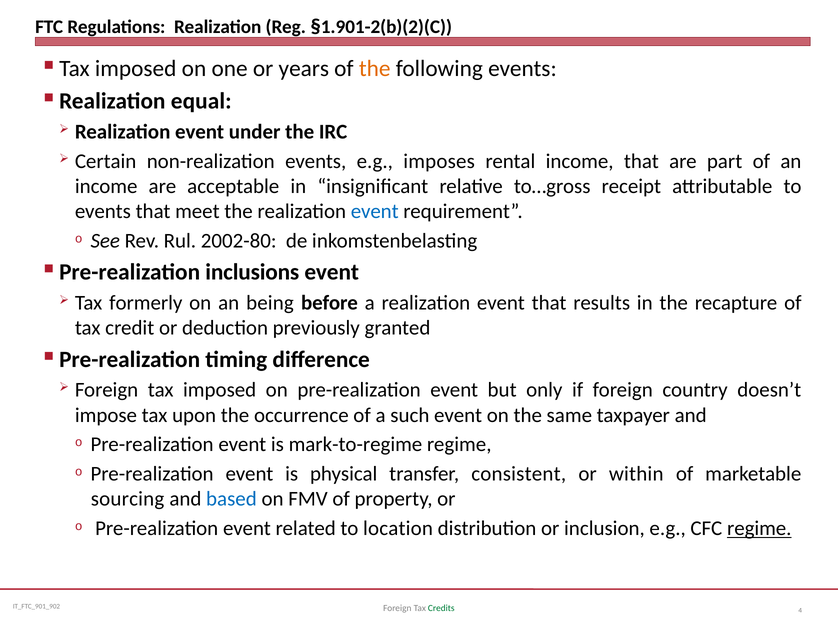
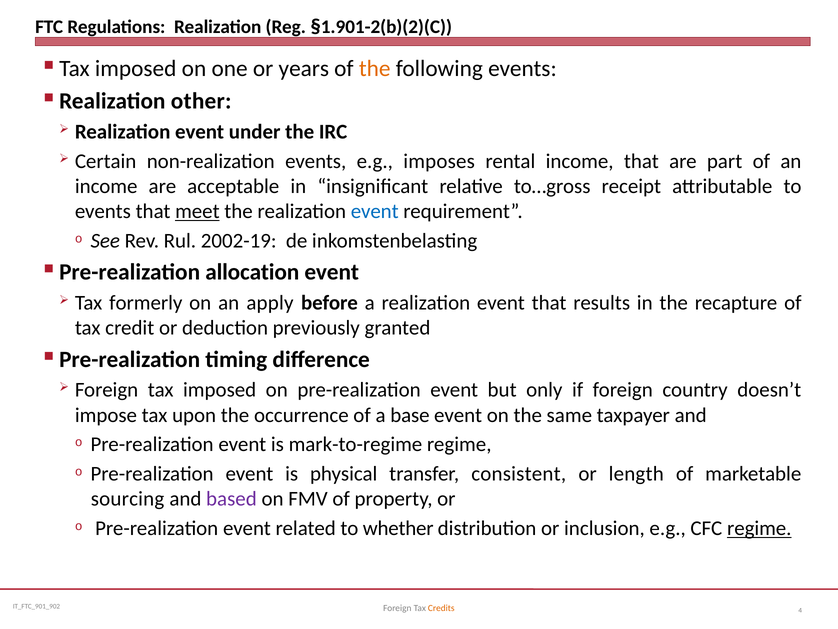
equal: equal -> other
meet underline: none -> present
2002-80: 2002-80 -> 2002-19
inclusions: inclusions -> allocation
being: being -> apply
such: such -> base
within: within -> length
based colour: blue -> purple
location: location -> whether
Credits colour: green -> orange
